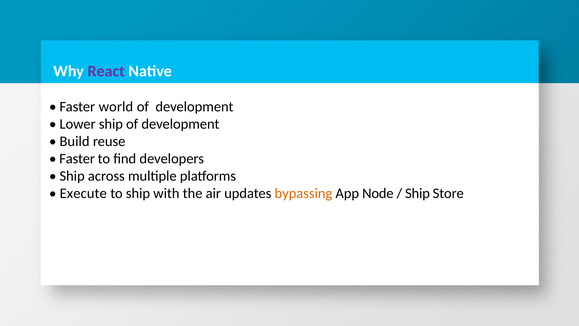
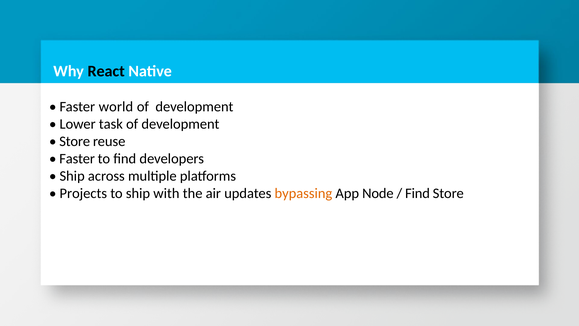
React colour: purple -> black
Lower ship: ship -> task
Build at (75, 141): Build -> Store
Execute: Execute -> Projects
Ship at (418, 193): Ship -> Find
